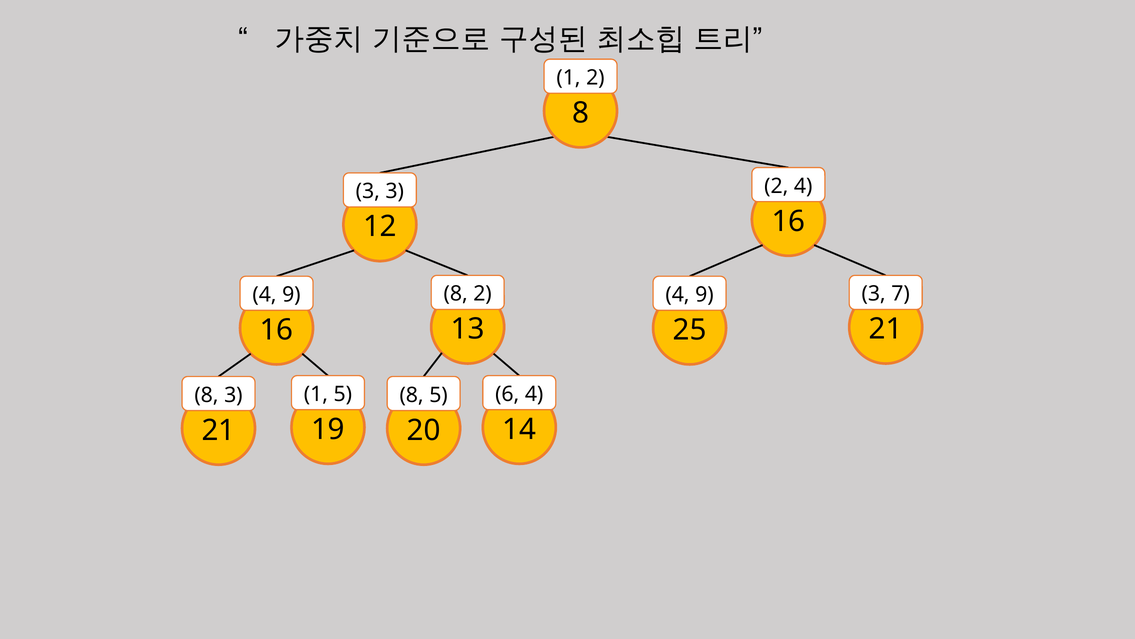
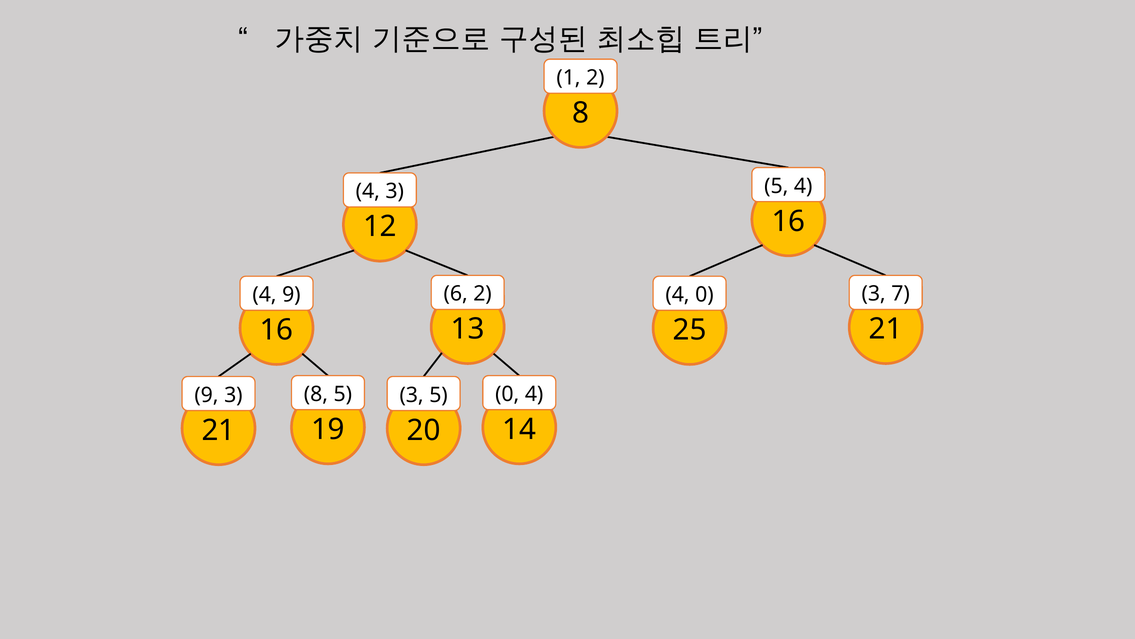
2 at (776, 186): 2 -> 5
3 at (368, 191): 3 -> 4
8 at (456, 294): 8 -> 6
9 at (704, 294): 9 -> 0
1 at (316, 394): 1 -> 8
6 at (507, 394): 6 -> 0
8 at (206, 395): 8 -> 9
8 at (412, 395): 8 -> 3
